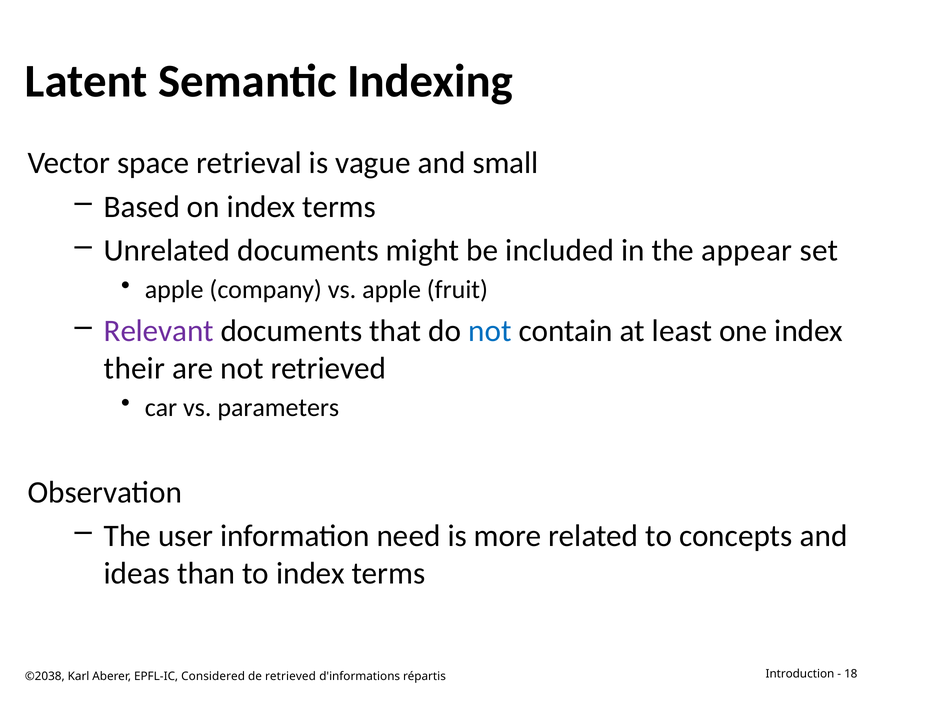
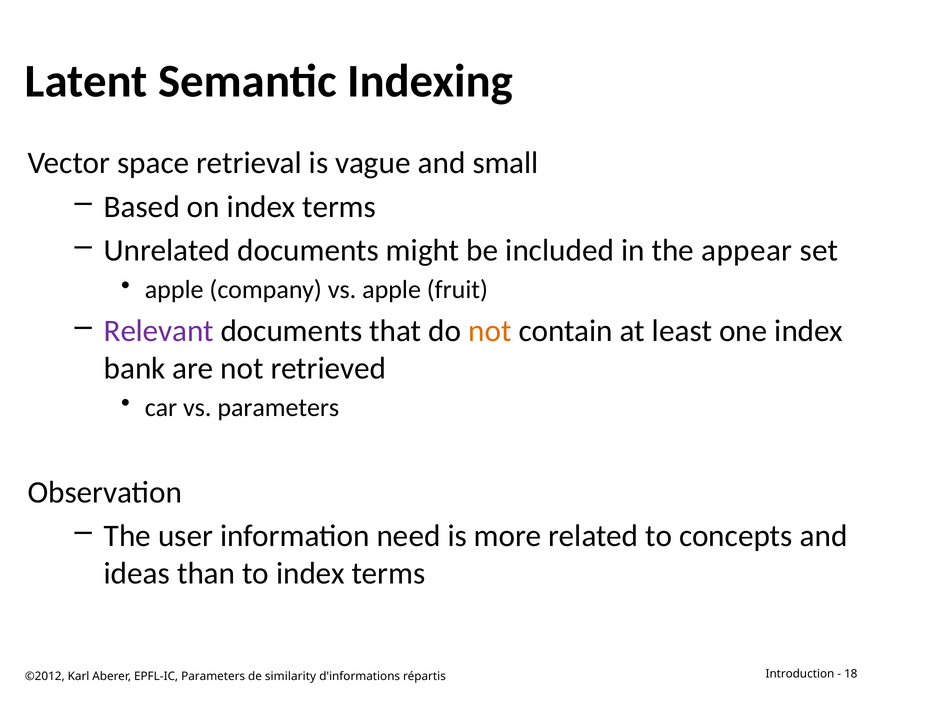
not at (490, 331) colour: blue -> orange
their: their -> bank
©2038: ©2038 -> ©2012
EPFL-IC Considered: Considered -> Parameters
de retrieved: retrieved -> similarity
